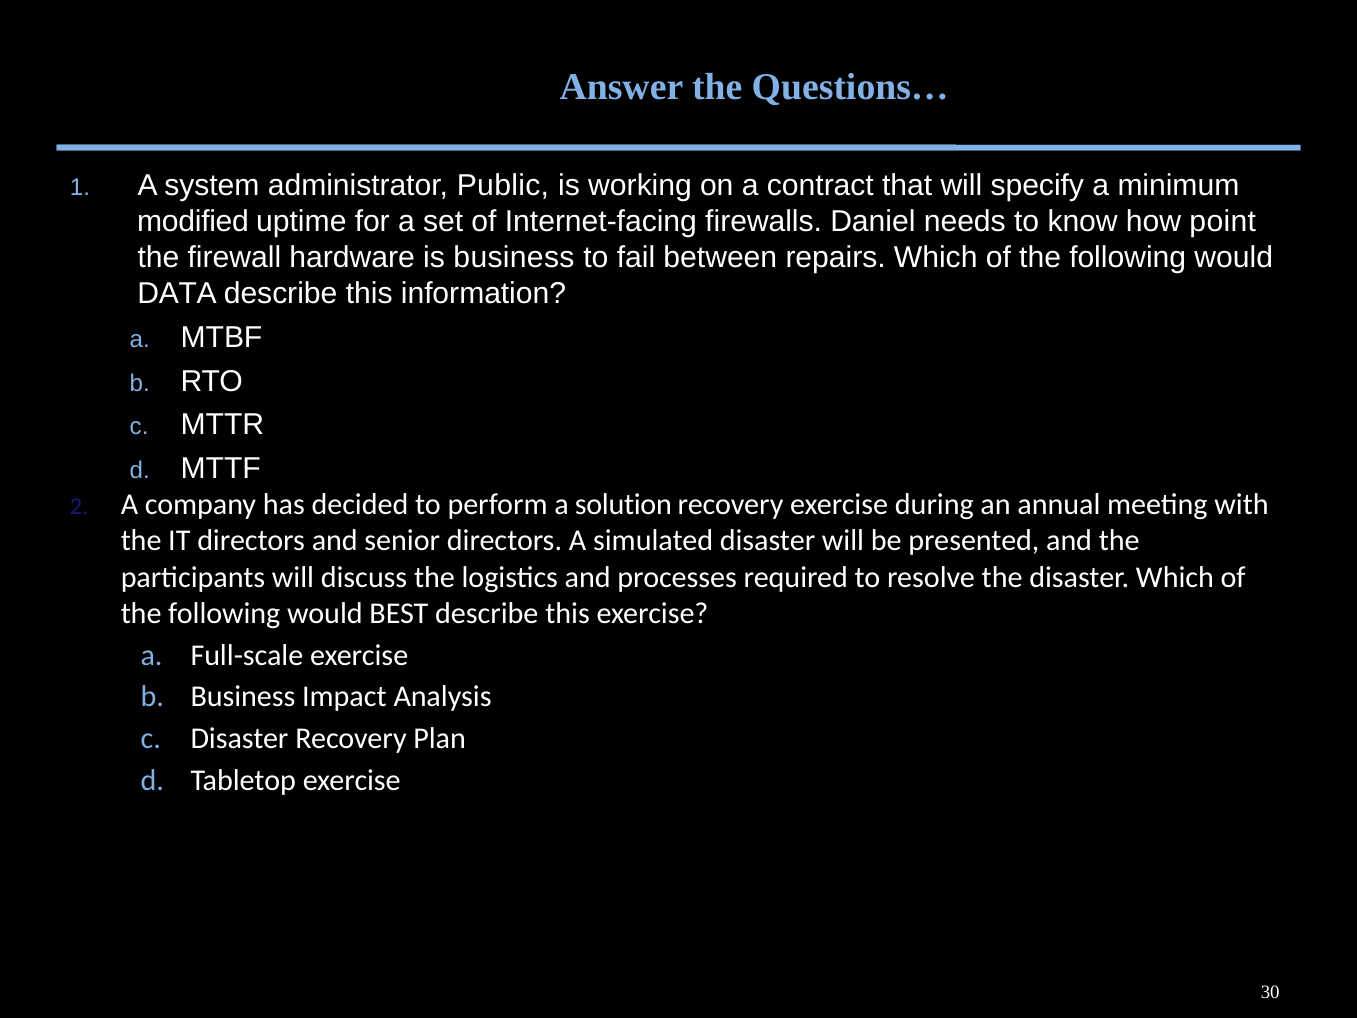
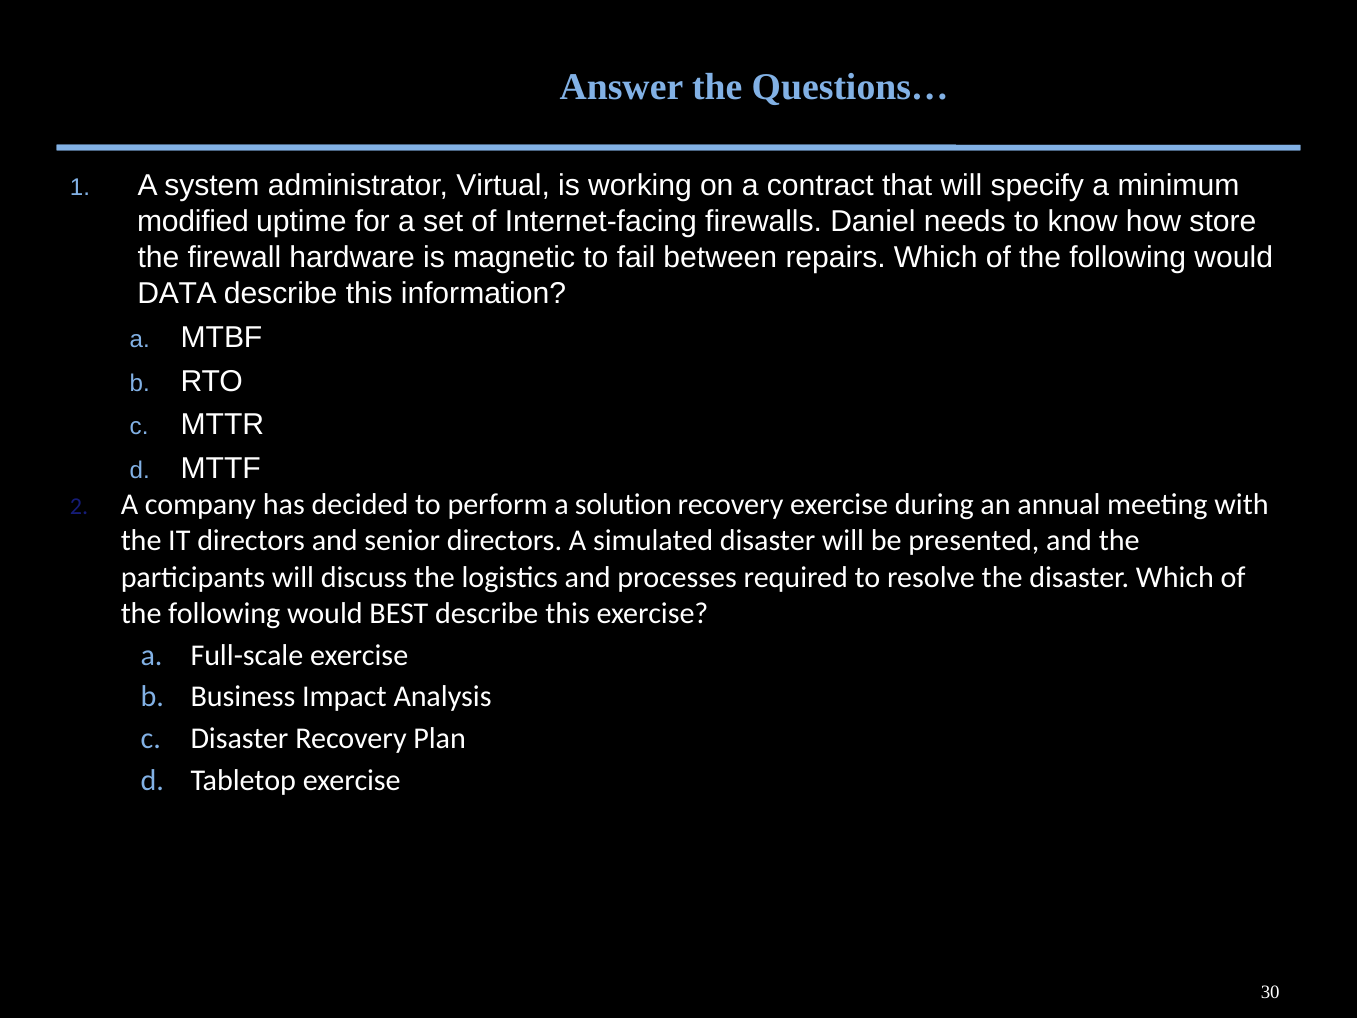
Public: Public -> Virtual
point: point -> store
is business: business -> magnetic
